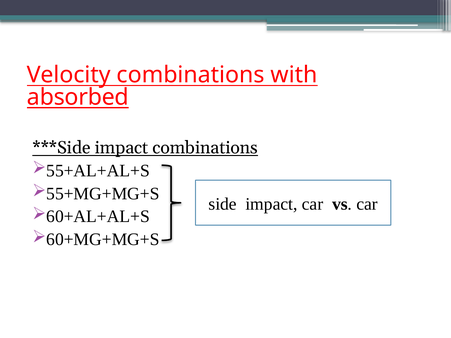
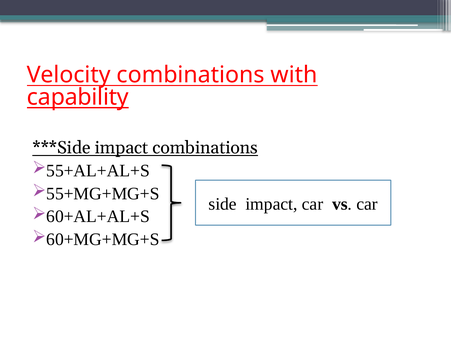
absorbed: absorbed -> capability
